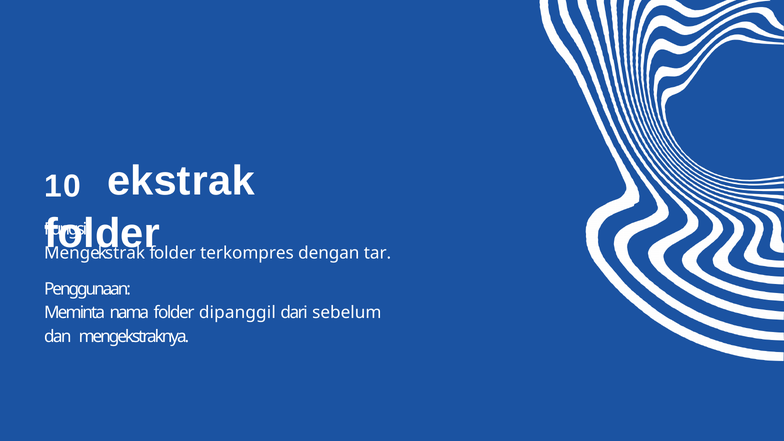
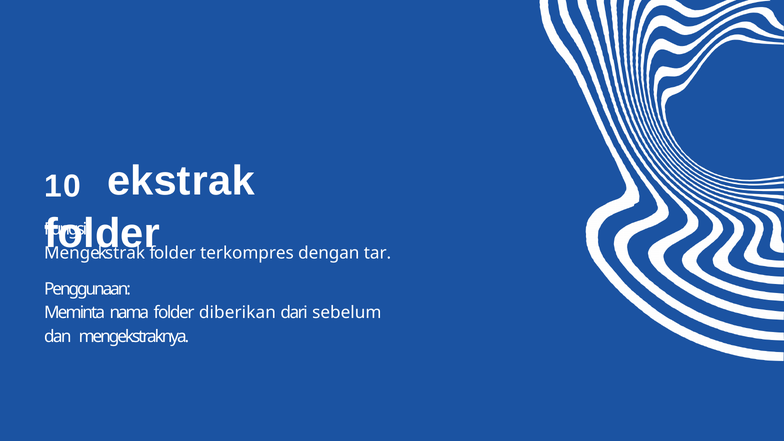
dipanggil: dipanggil -> diberikan
